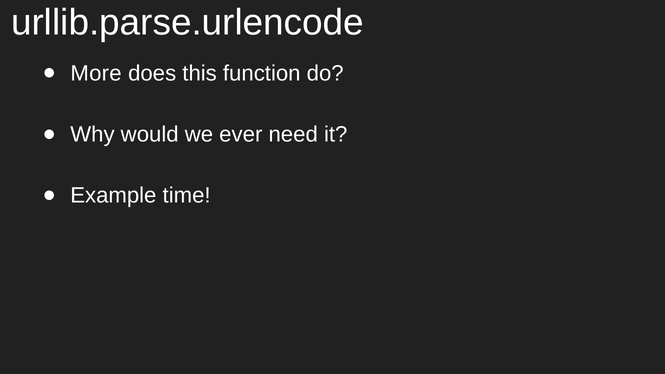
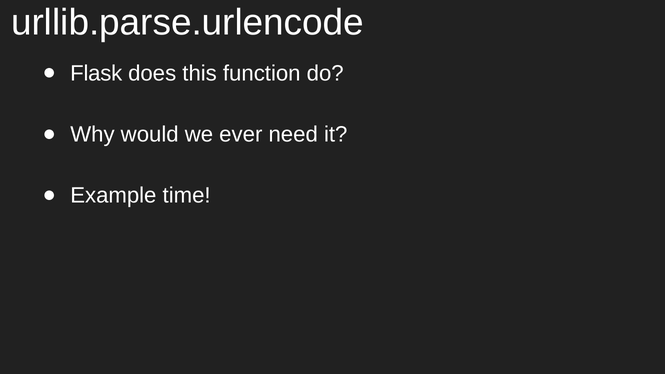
More: More -> Flask
